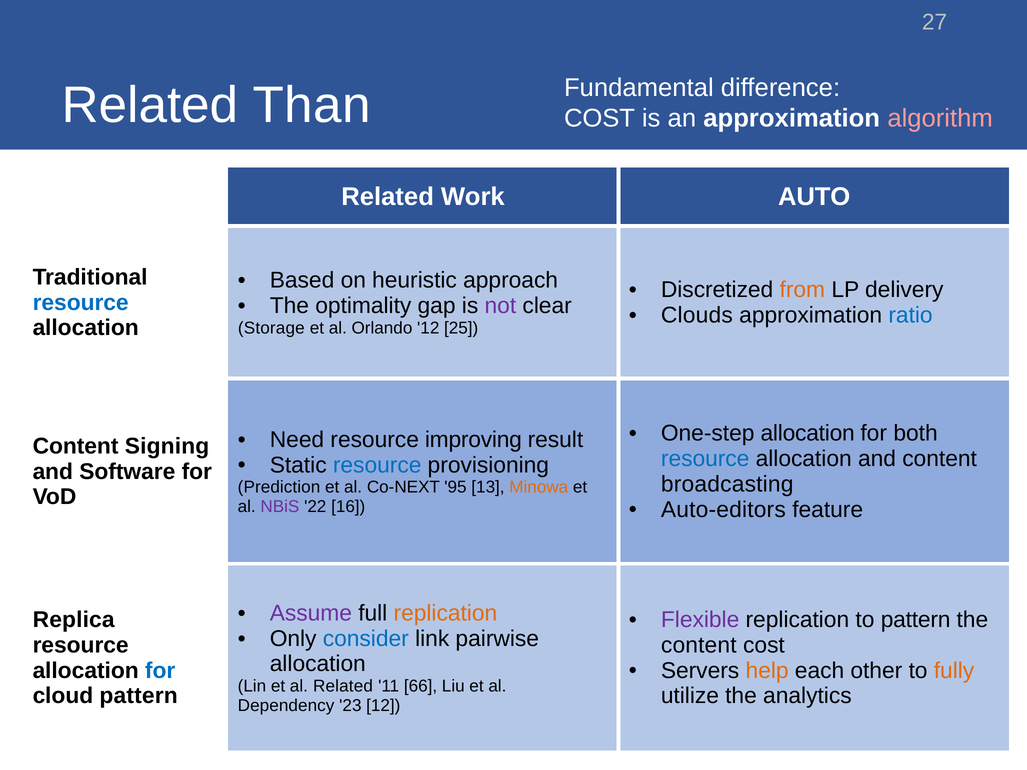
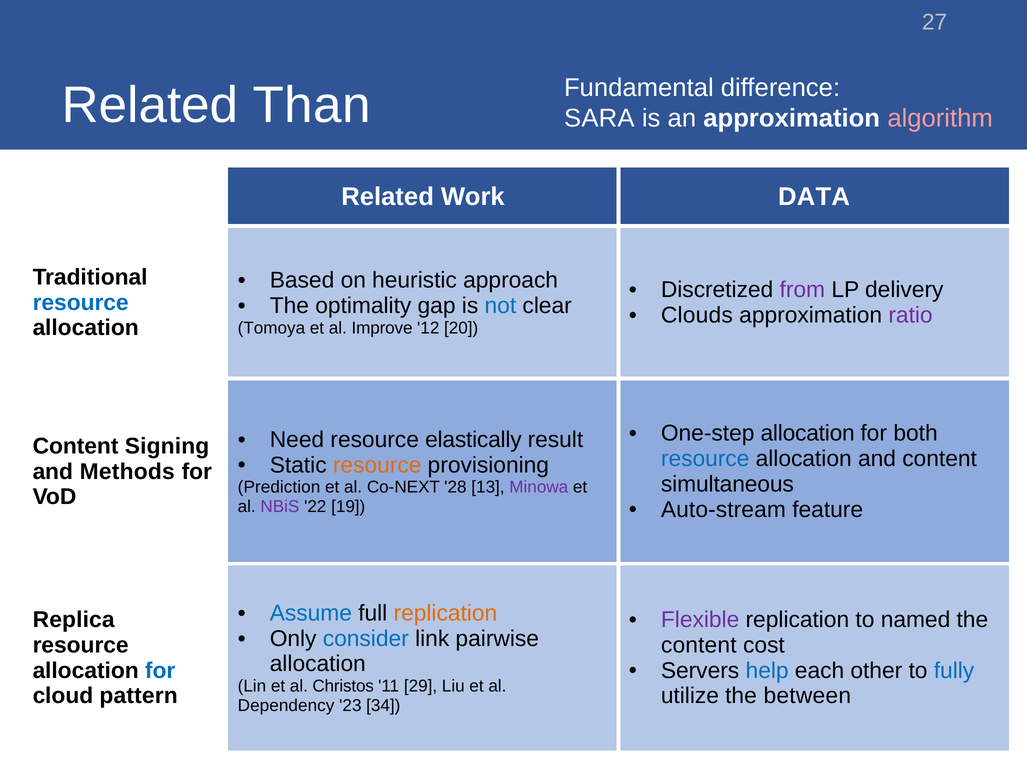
COST at (599, 118): COST -> SARA
AUTO: AUTO -> DATA
from colour: orange -> purple
not colour: purple -> blue
ratio colour: blue -> purple
Storage: Storage -> Tomoya
Orlando: Orlando -> Improve
25: 25 -> 20
improving: improving -> elastically
resource at (377, 465) colour: blue -> orange
Software: Software -> Methods
broadcasting: broadcasting -> simultaneous
95: 95 -> 28
Minowa colour: orange -> purple
16: 16 -> 19
Auto-editors: Auto-editors -> Auto-stream
Assume colour: purple -> blue
to pattern: pattern -> named
help colour: orange -> blue
fully colour: orange -> blue
al Related: Related -> Christos
66: 66 -> 29
analytics: analytics -> between
23 12: 12 -> 34
